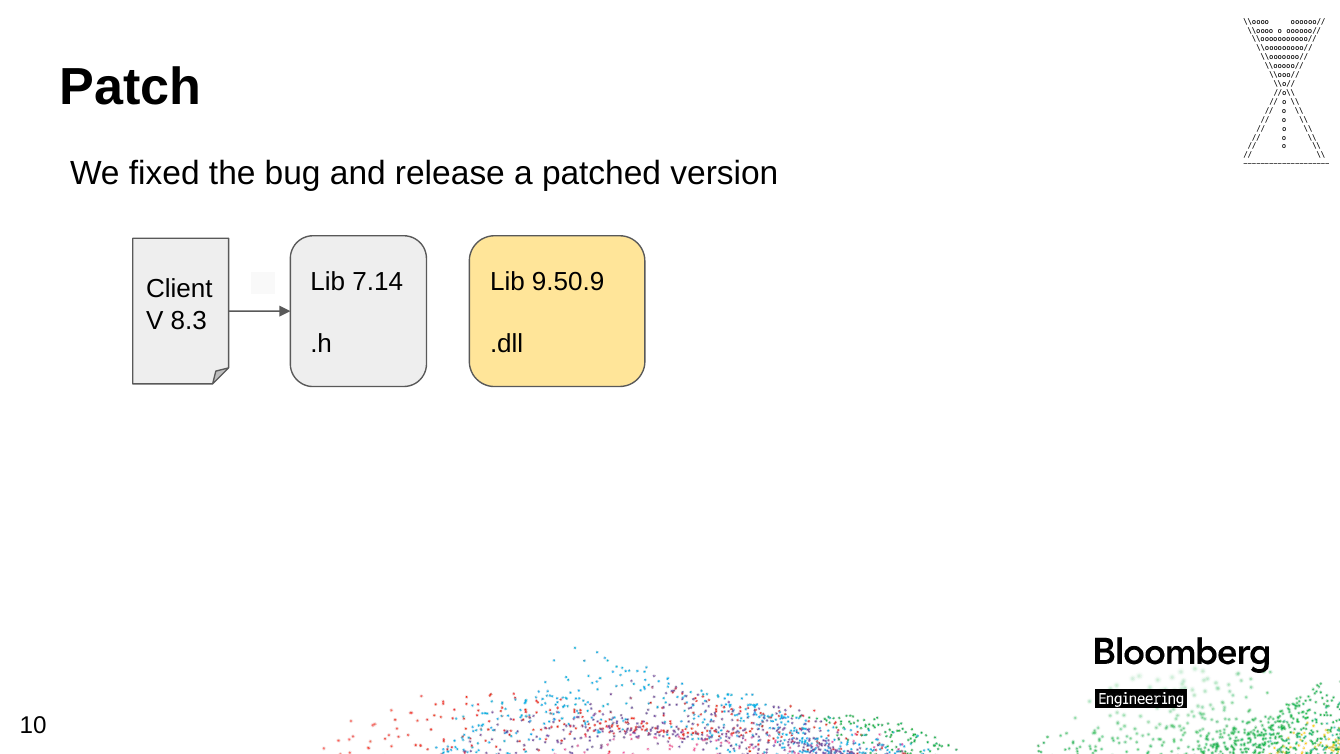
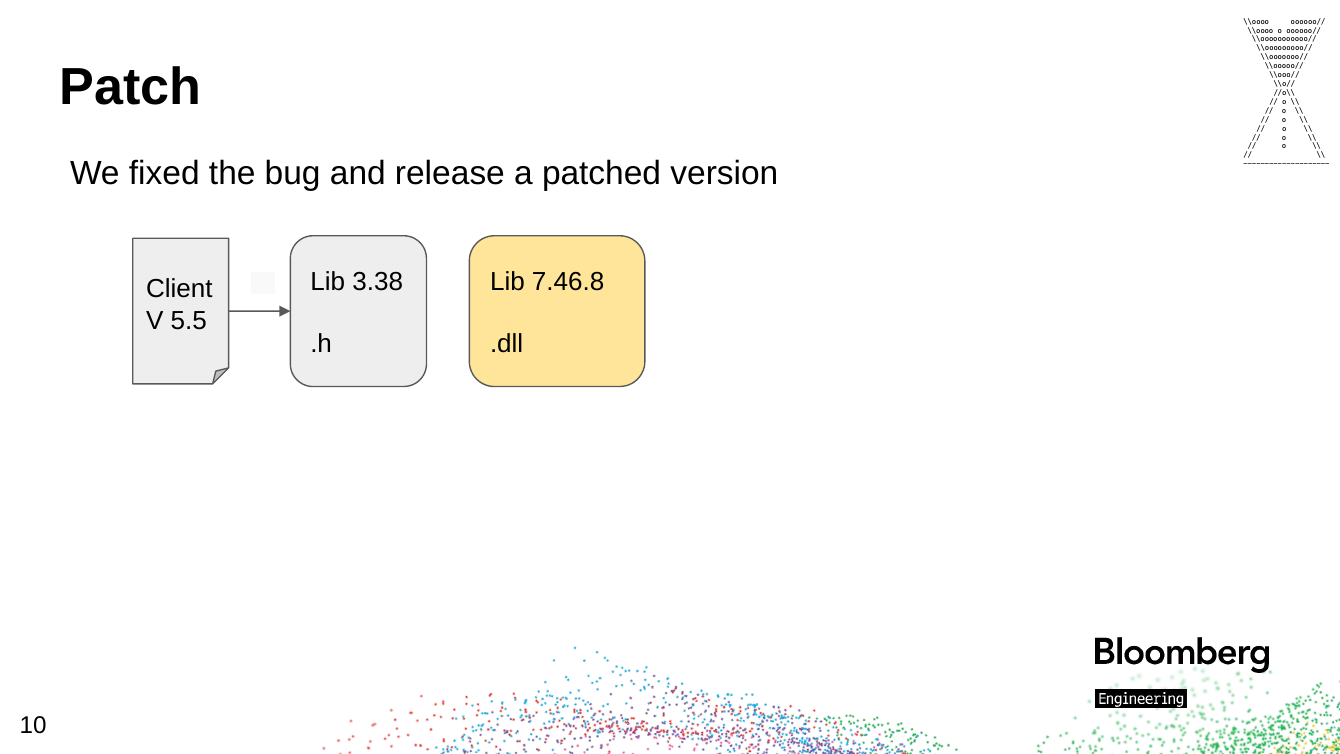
7.14: 7.14 -> 3.38
9.50.9: 9.50.9 -> 7.46.8
8.3: 8.3 -> 5.5
